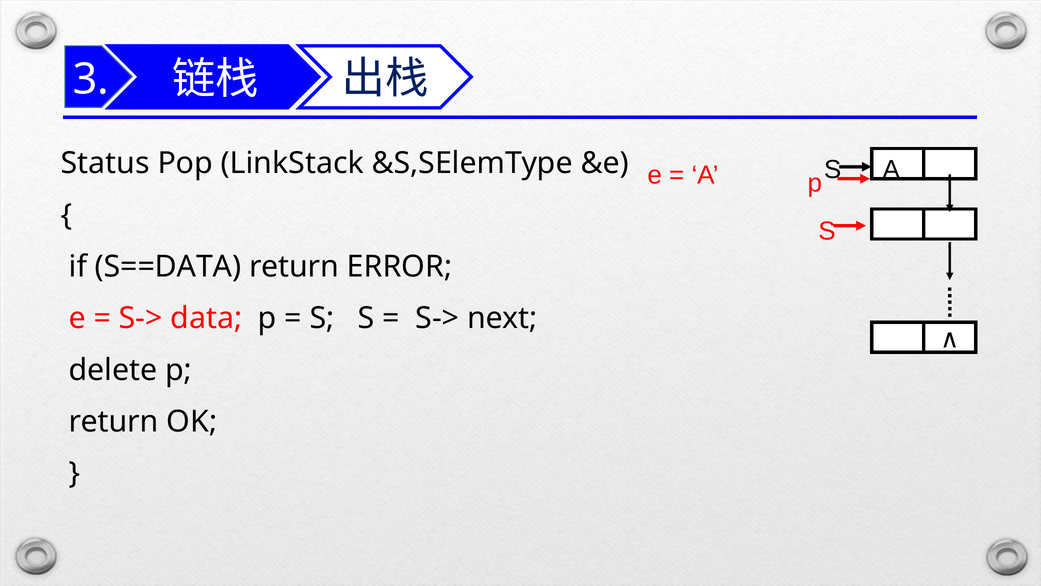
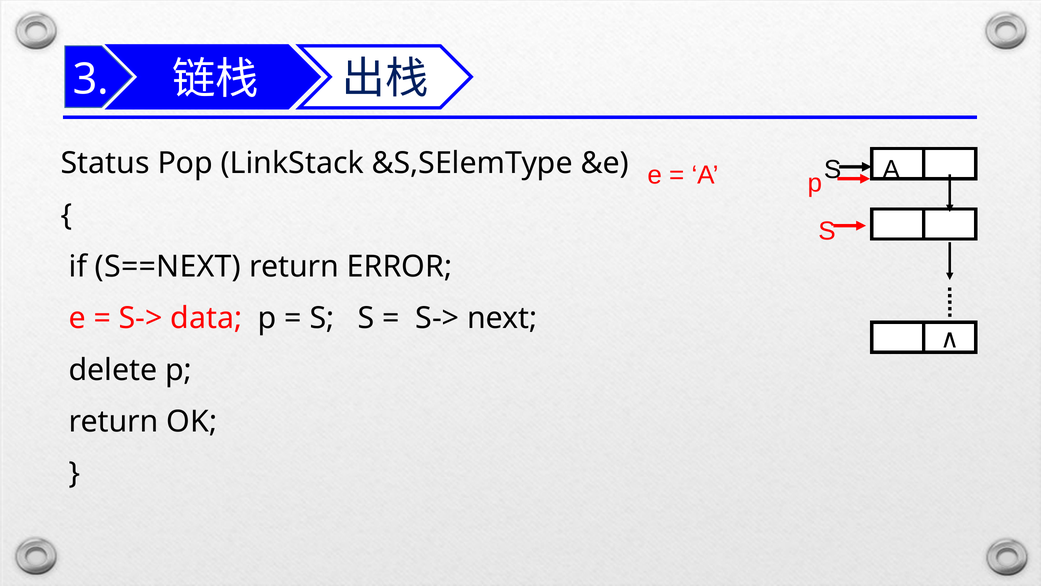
S==DATA: S==DATA -> S==NEXT
